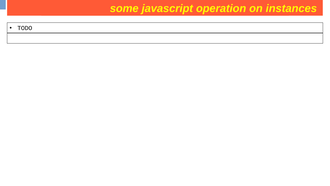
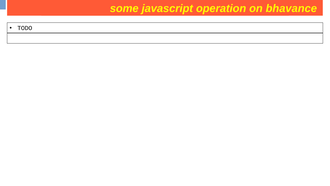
instances: instances -> bhavance
